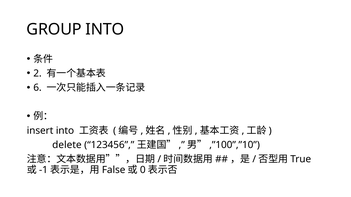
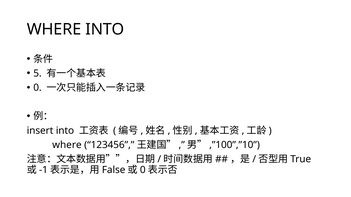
GROUP at (54, 29): GROUP -> WHERE
2: 2 -> 5
6 at (37, 88): 6 -> 0
delete at (67, 145): delete -> where
